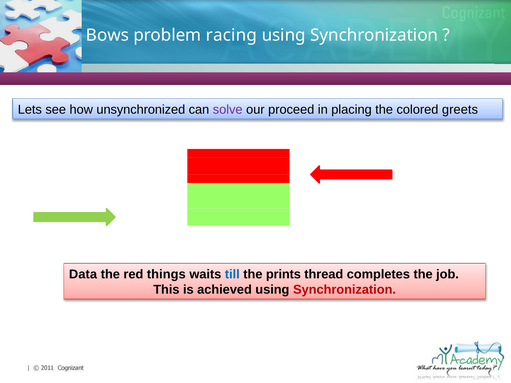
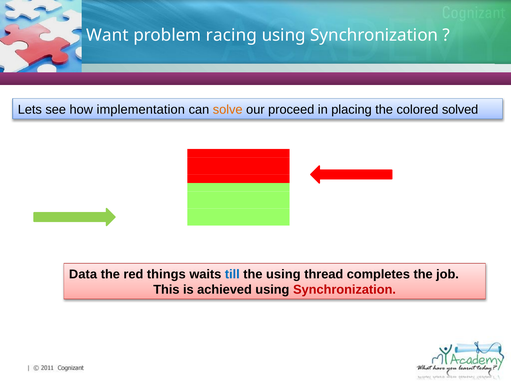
Bows: Bows -> Want
unsynchronized: unsynchronized -> implementation
solve colour: purple -> orange
greets: greets -> solved
the prints: prints -> using
